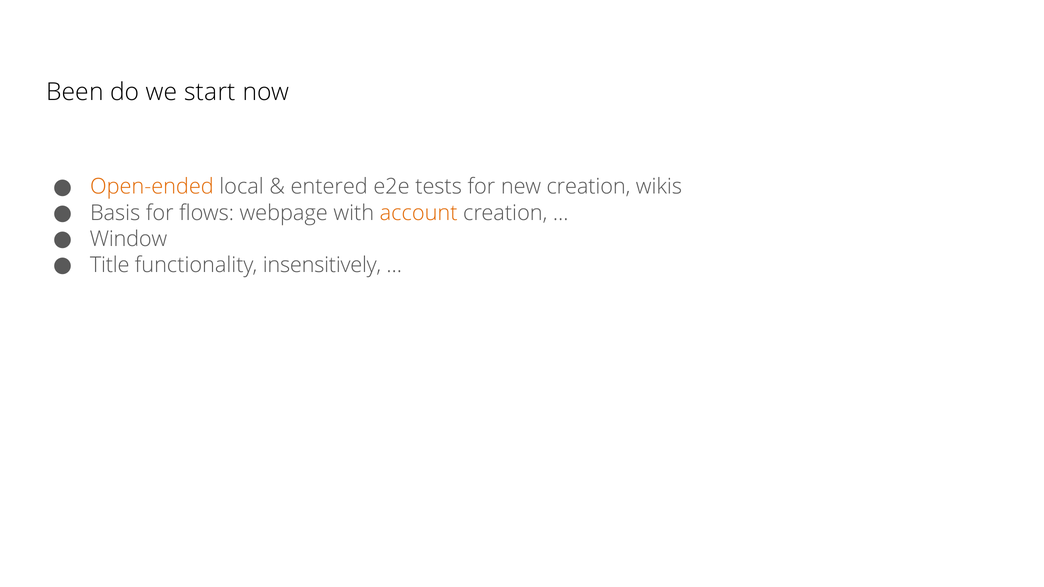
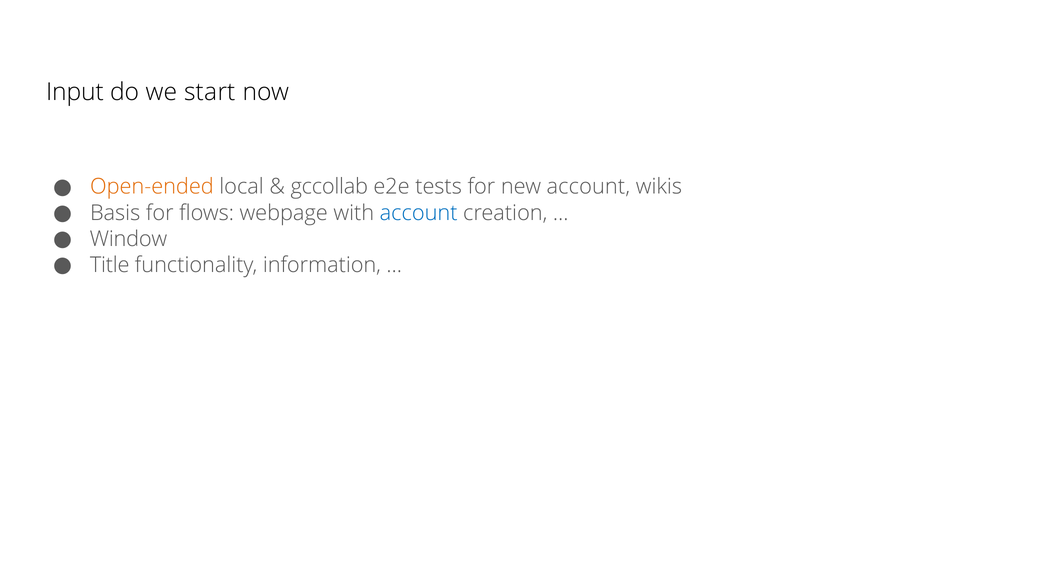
Been: Been -> Input
entered: entered -> gccollab
new creation: creation -> account
account at (419, 213) colour: orange -> blue
insensitively: insensitively -> information
